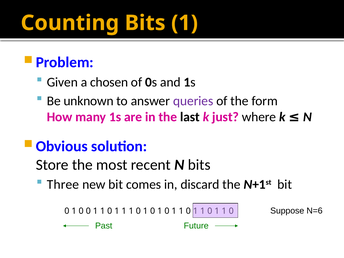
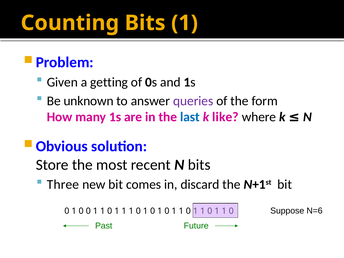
chosen: chosen -> getting
last colour: black -> blue
just: just -> like
